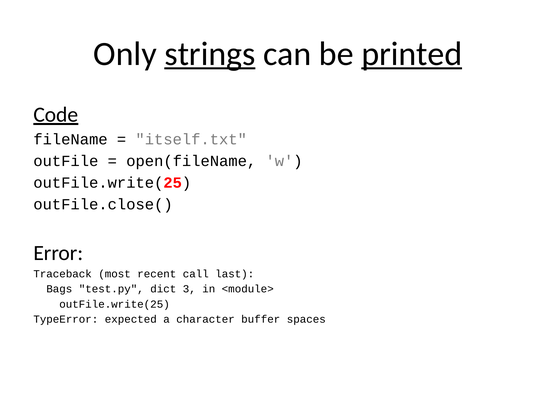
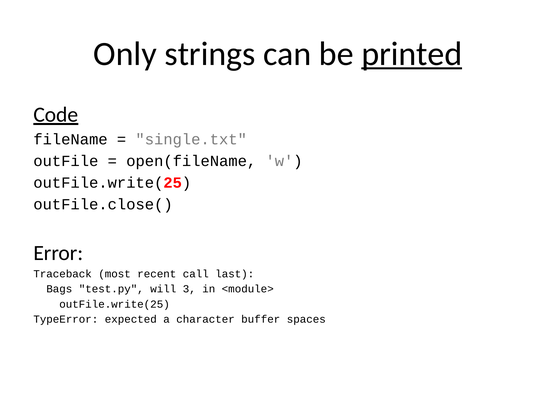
strings underline: present -> none
itself.txt: itself.txt -> single.txt
dict: dict -> will
